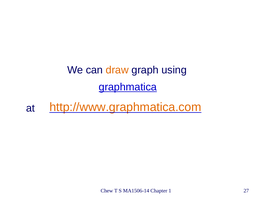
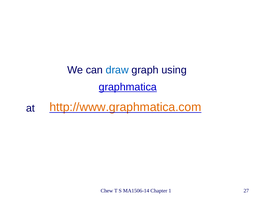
draw colour: orange -> blue
